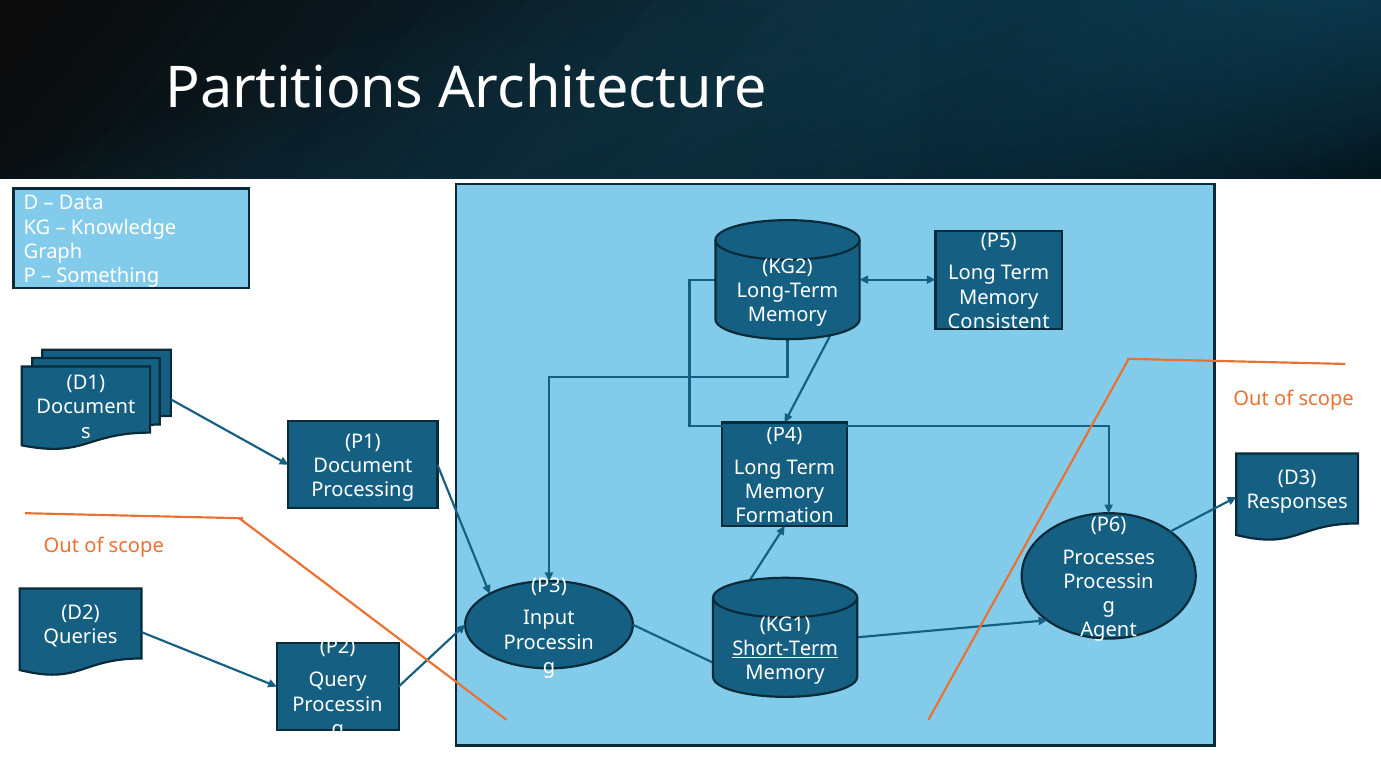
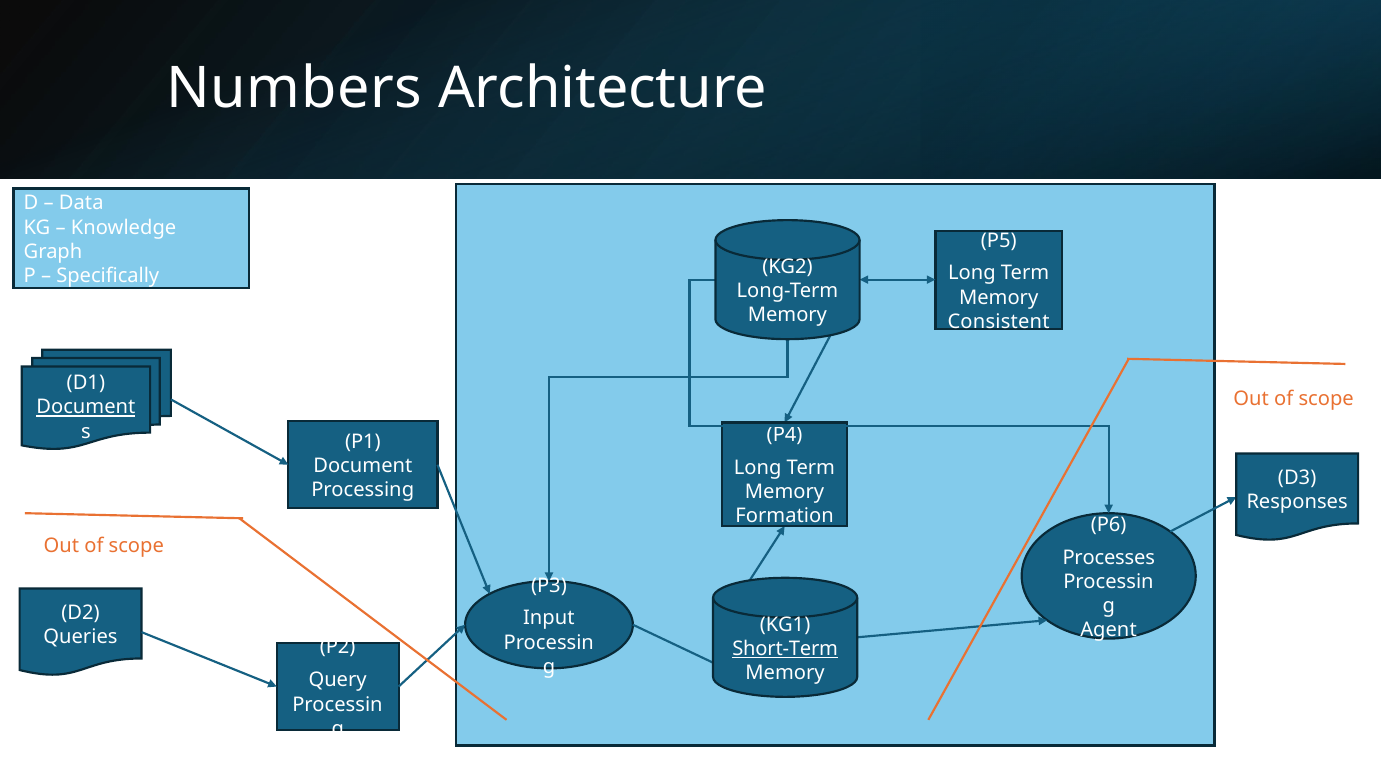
Partitions: Partitions -> Numbers
Something: Something -> Specifically
Document at (86, 407) underline: none -> present
